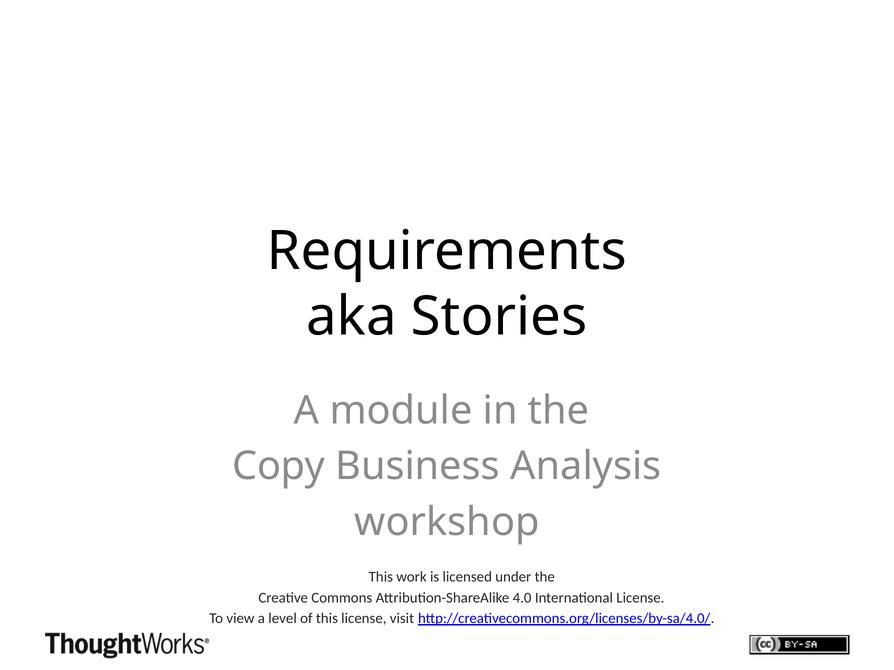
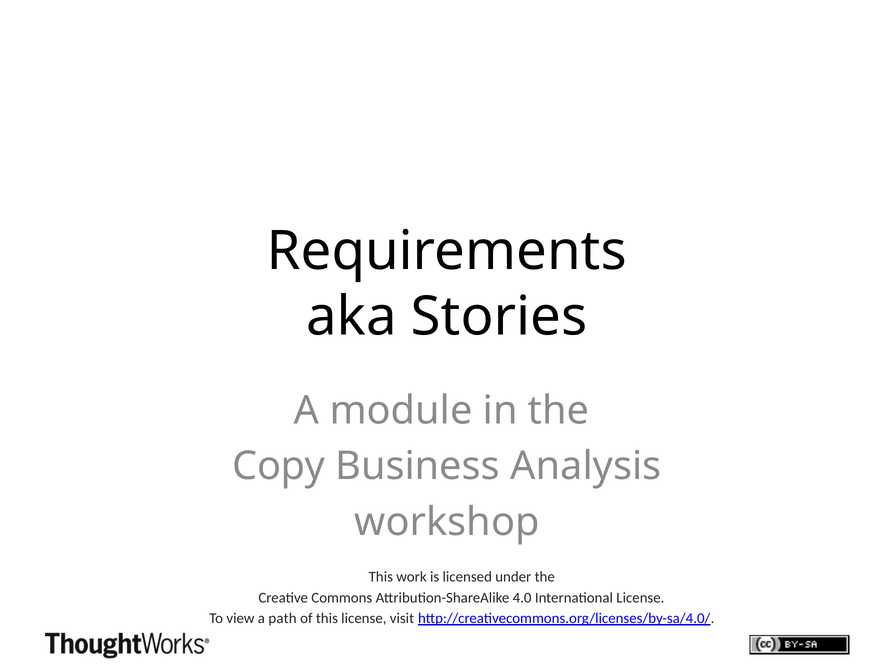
level: level -> path
